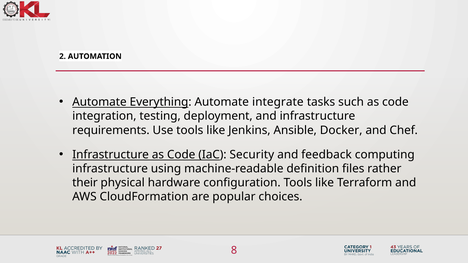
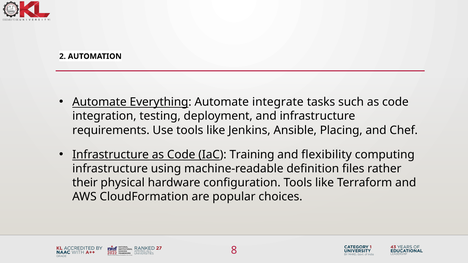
Docker: Docker -> Placing
Security: Security -> Training
feedback: feedback -> flexibility
